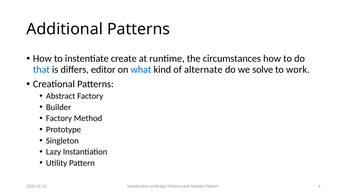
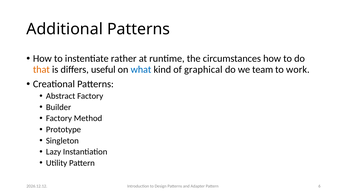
create: create -> rather
that colour: blue -> orange
editor: editor -> useful
alternate: alternate -> graphical
solve: solve -> team
